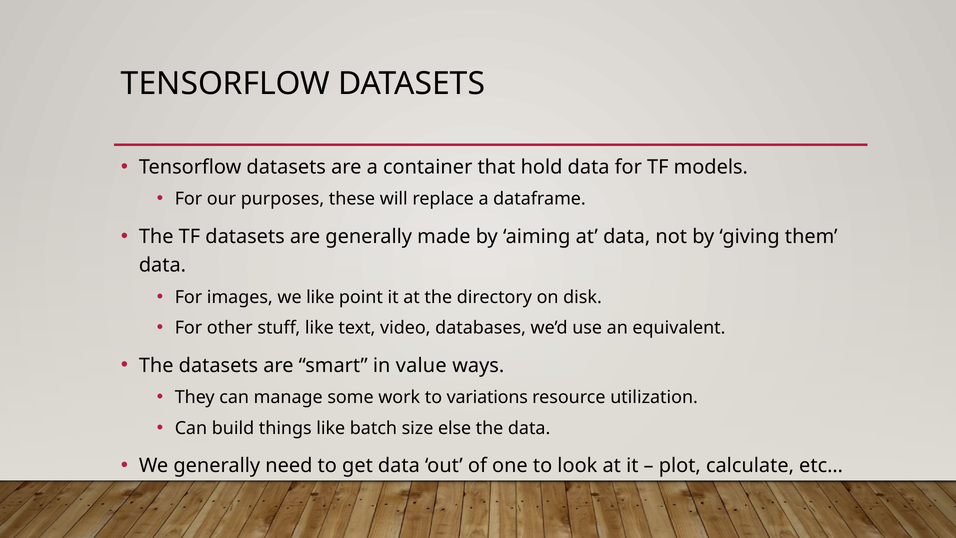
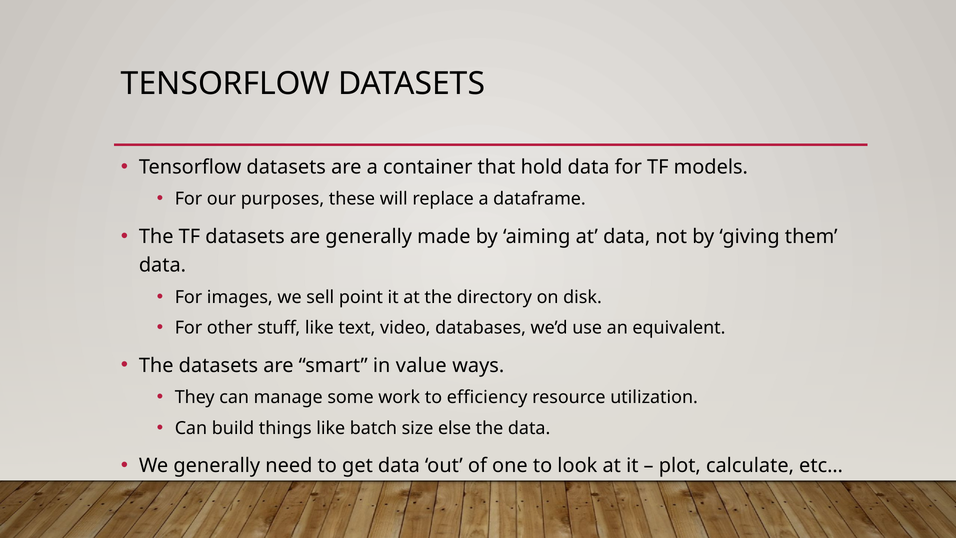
we like: like -> sell
variations: variations -> efficiency
